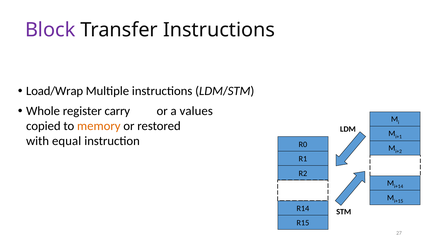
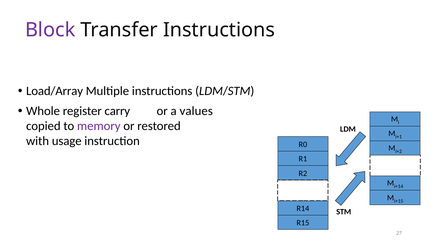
Load/Wrap: Load/Wrap -> Load/Array
memory colour: orange -> purple
equal: equal -> usage
